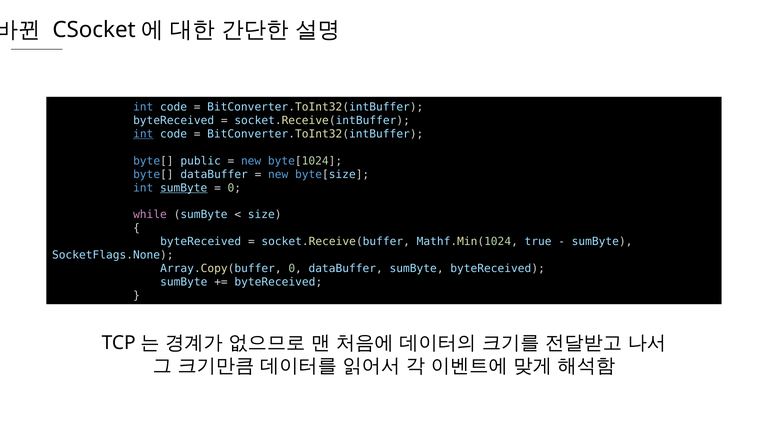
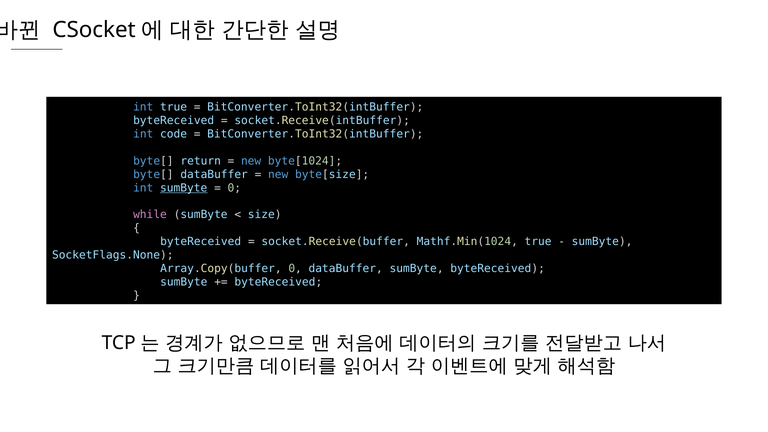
code at (174, 107): code -> true
int at (143, 134) underline: present -> none
public: public -> return
